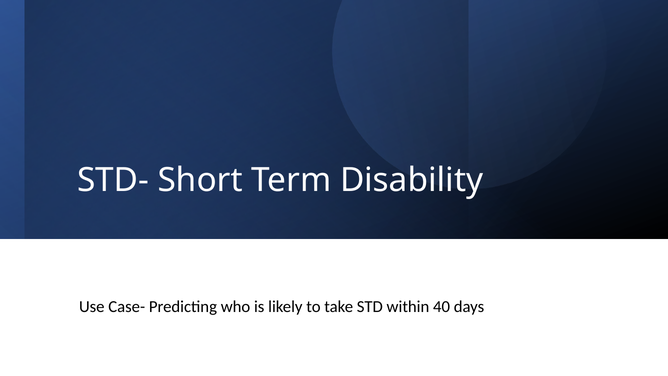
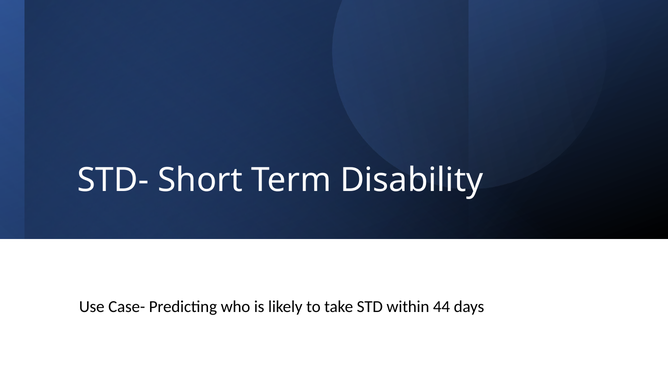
40: 40 -> 44
